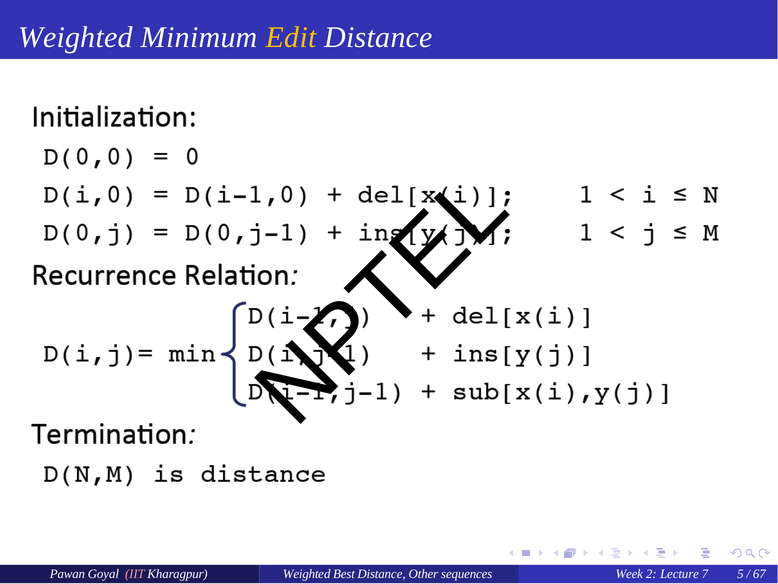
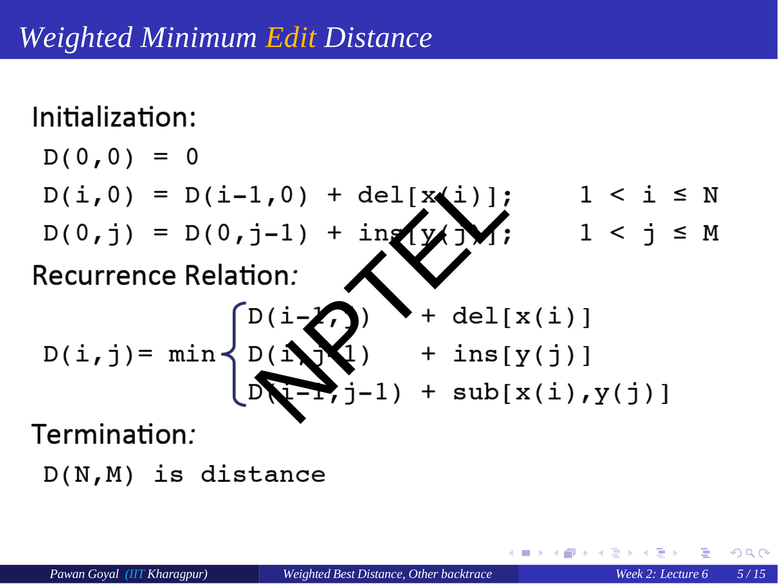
IIT colour: pink -> light blue
sequences: sequences -> backtrace
7: 7 -> 6
67: 67 -> 15
